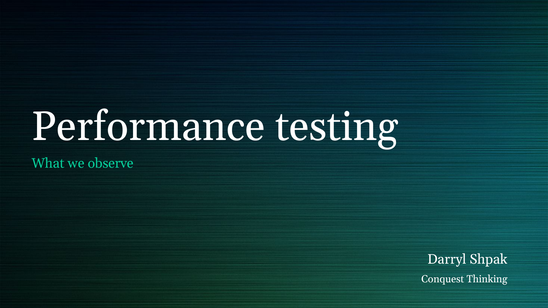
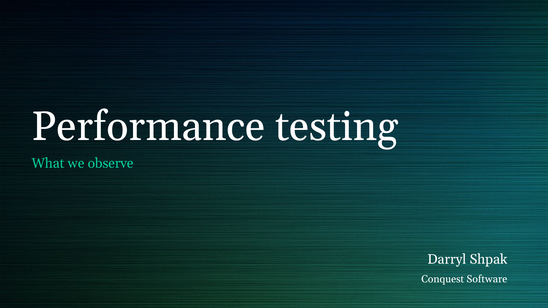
Thinking: Thinking -> Software
